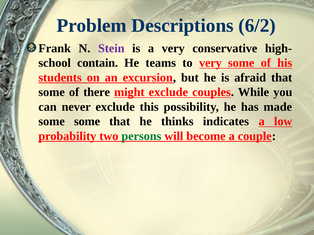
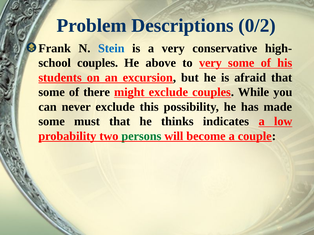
6/2: 6/2 -> 0/2
Stein colour: purple -> blue
contain at (98, 63): contain -> couples
teams: teams -> above
some some: some -> must
